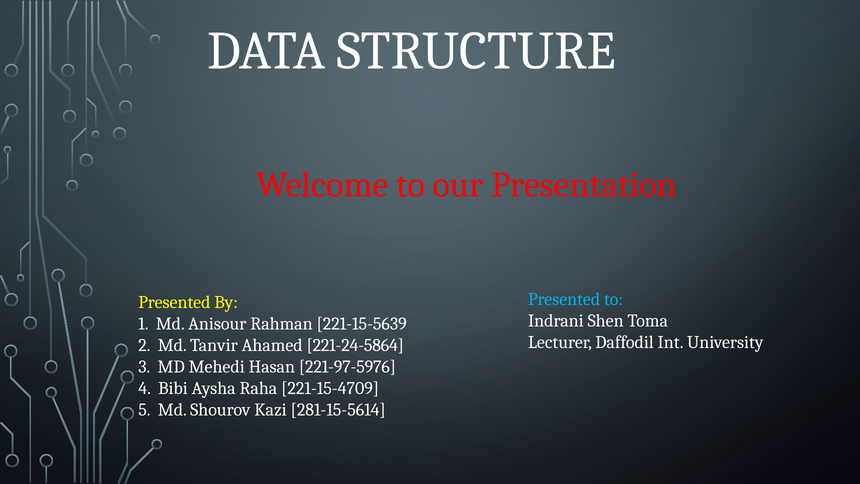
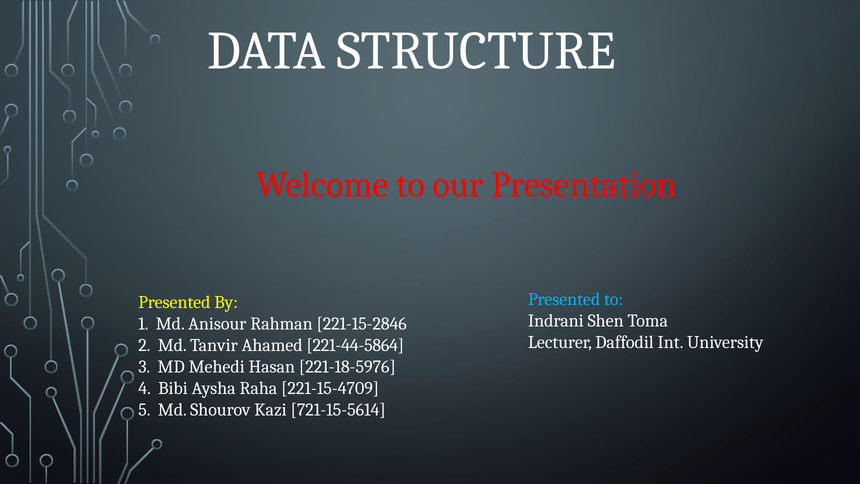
221-15-5639: 221-15-5639 -> 221-15-2846
221-24-5864: 221-24-5864 -> 221-44-5864
221-97-5976: 221-97-5976 -> 221-18-5976
281-15-5614: 281-15-5614 -> 721-15-5614
